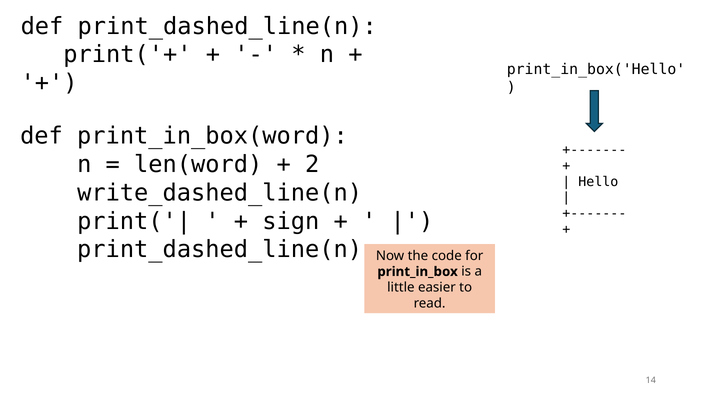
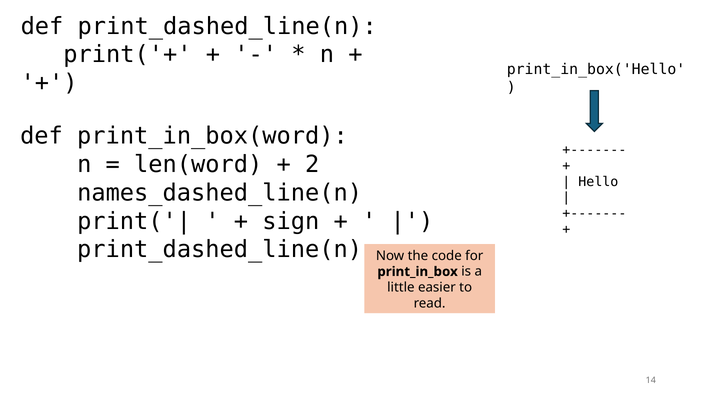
write_dashed_line(n: write_dashed_line(n -> names_dashed_line(n
